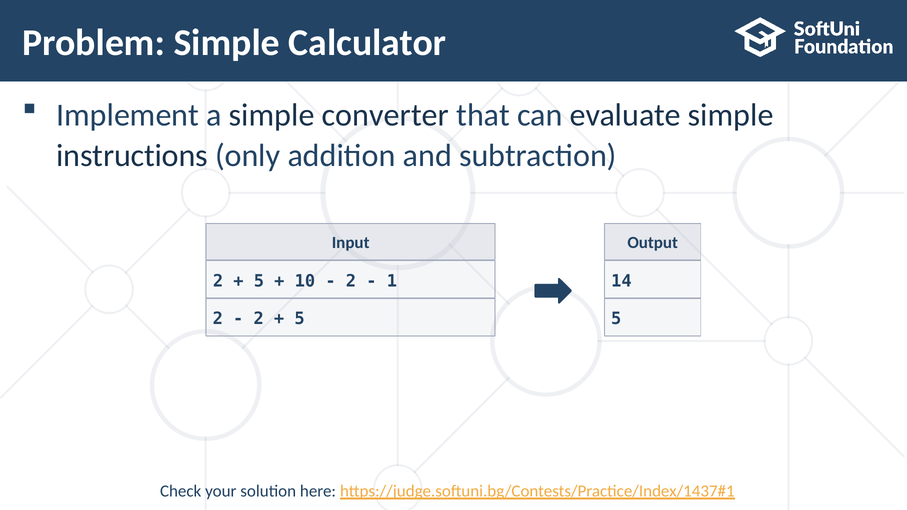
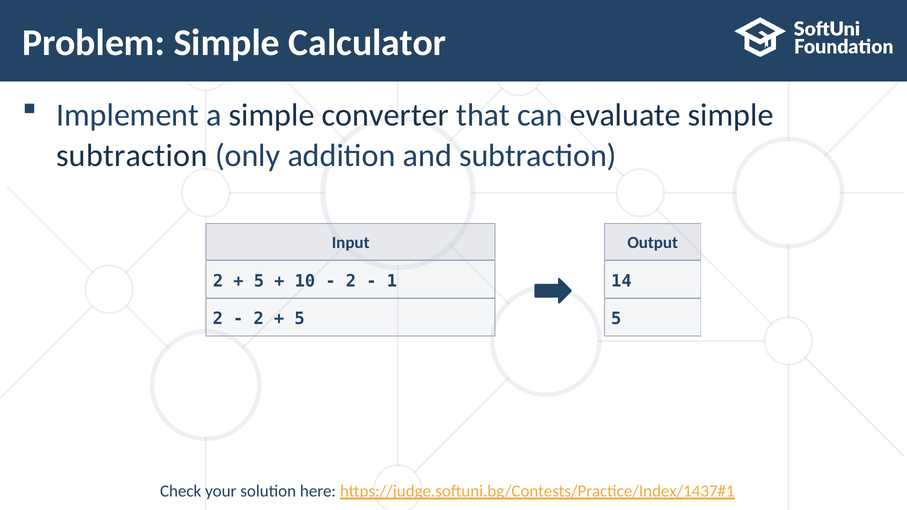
instructions at (132, 156): instructions -> subtraction
